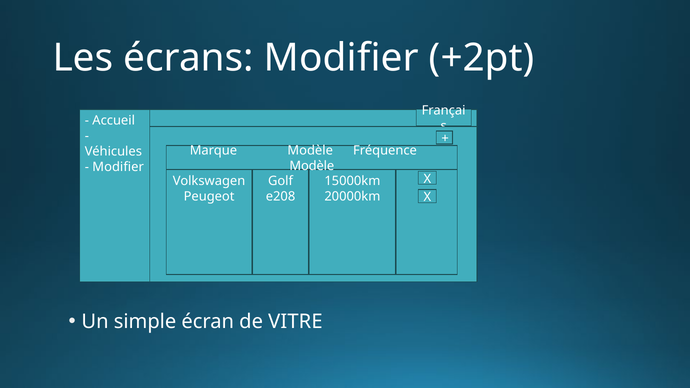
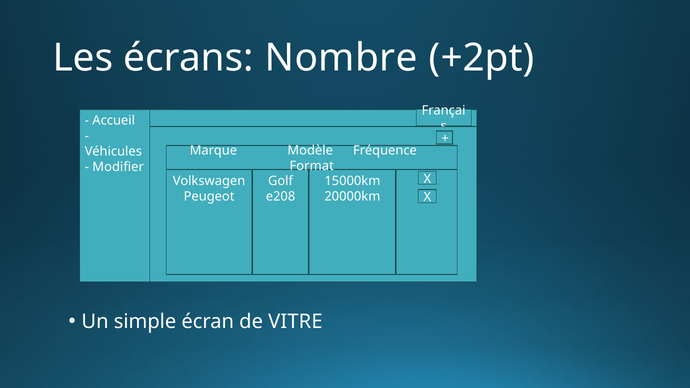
écrans Modifier: Modifier -> Nombre
Modèle at (312, 166): Modèle -> Format
